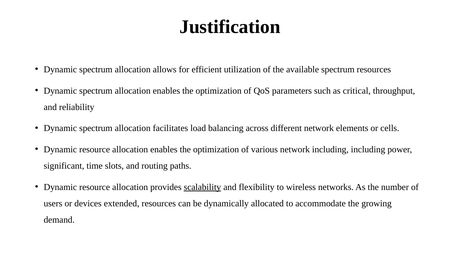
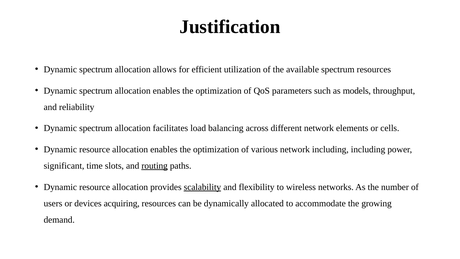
critical: critical -> models
routing underline: none -> present
extended: extended -> acquiring
